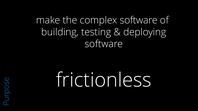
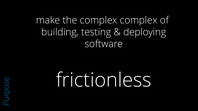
complex software: software -> complex
